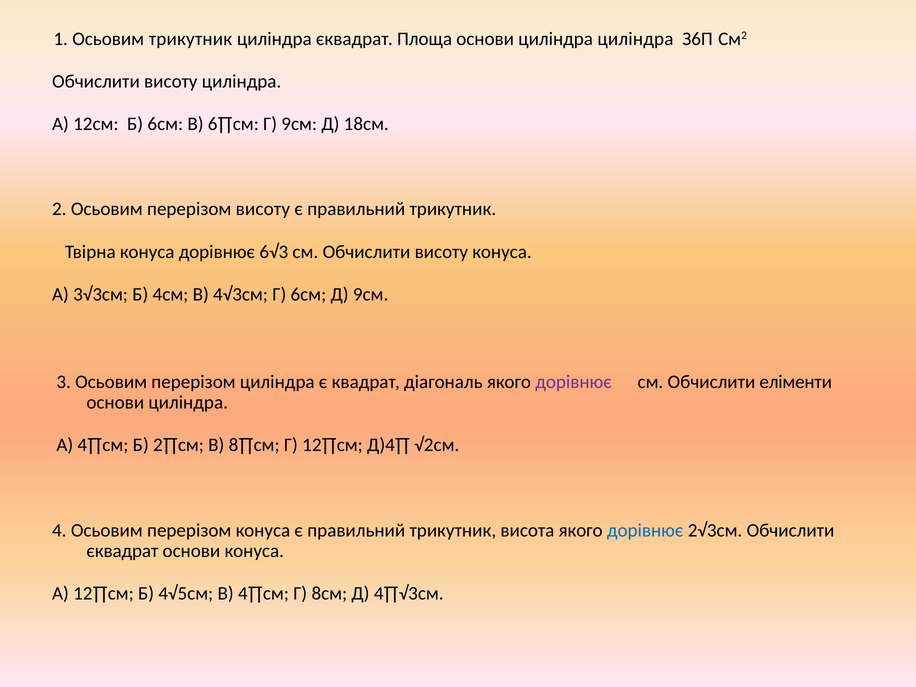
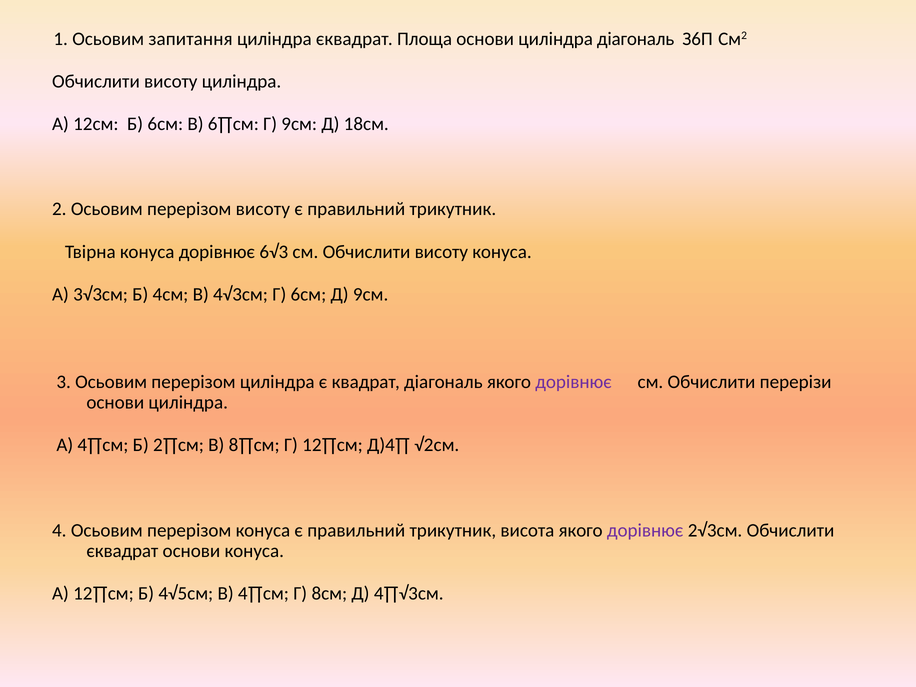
Осьовим трикутник: трикутник -> запитання
циліндра цилiндра: цилiндра -> діагональ
елiменти: елiменти -> перерізи
дорівнює at (645, 530) colour: blue -> purple
